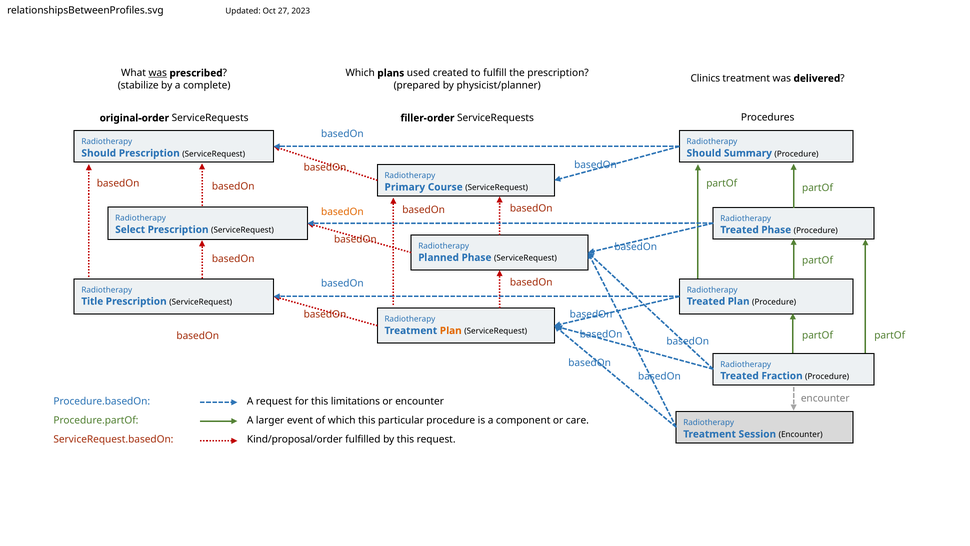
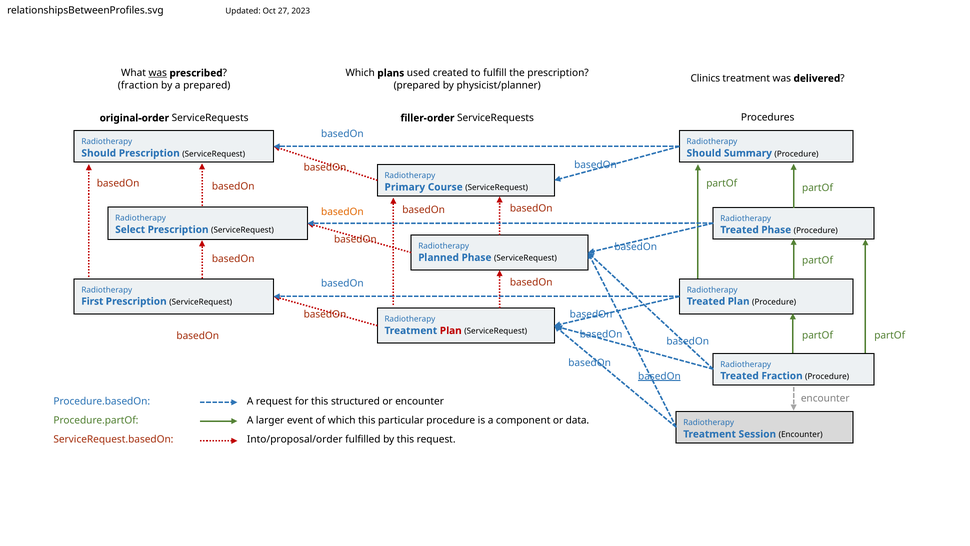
stabilize at (138, 85): stabilize -> fraction
a complete: complete -> prepared
Title: Title -> First
Plan at (451, 330) colour: orange -> red
basedOn at (659, 376) underline: none -> present
limitations: limitations -> structured
care: care -> data
Kind/proposal/order: Kind/proposal/order -> Into/proposal/order
